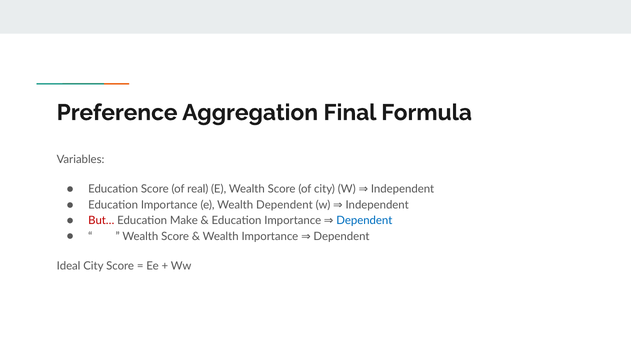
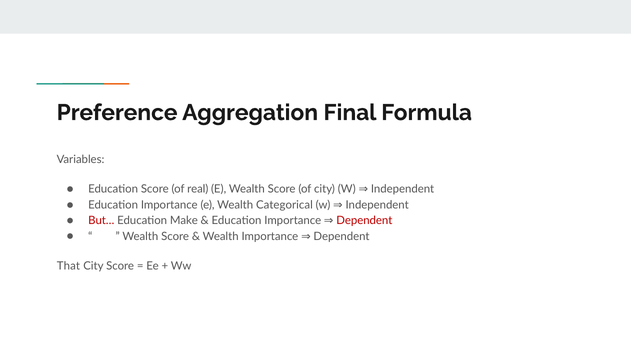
Wealth Dependent: Dependent -> Categorical
Dependent at (364, 221) colour: blue -> red
Ideal: Ideal -> That
